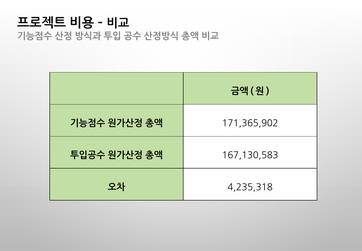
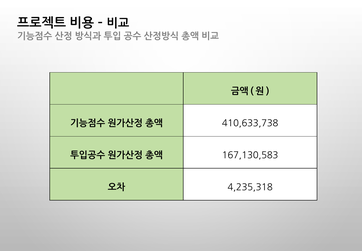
171,365,902: 171,365,902 -> 410,633,738
